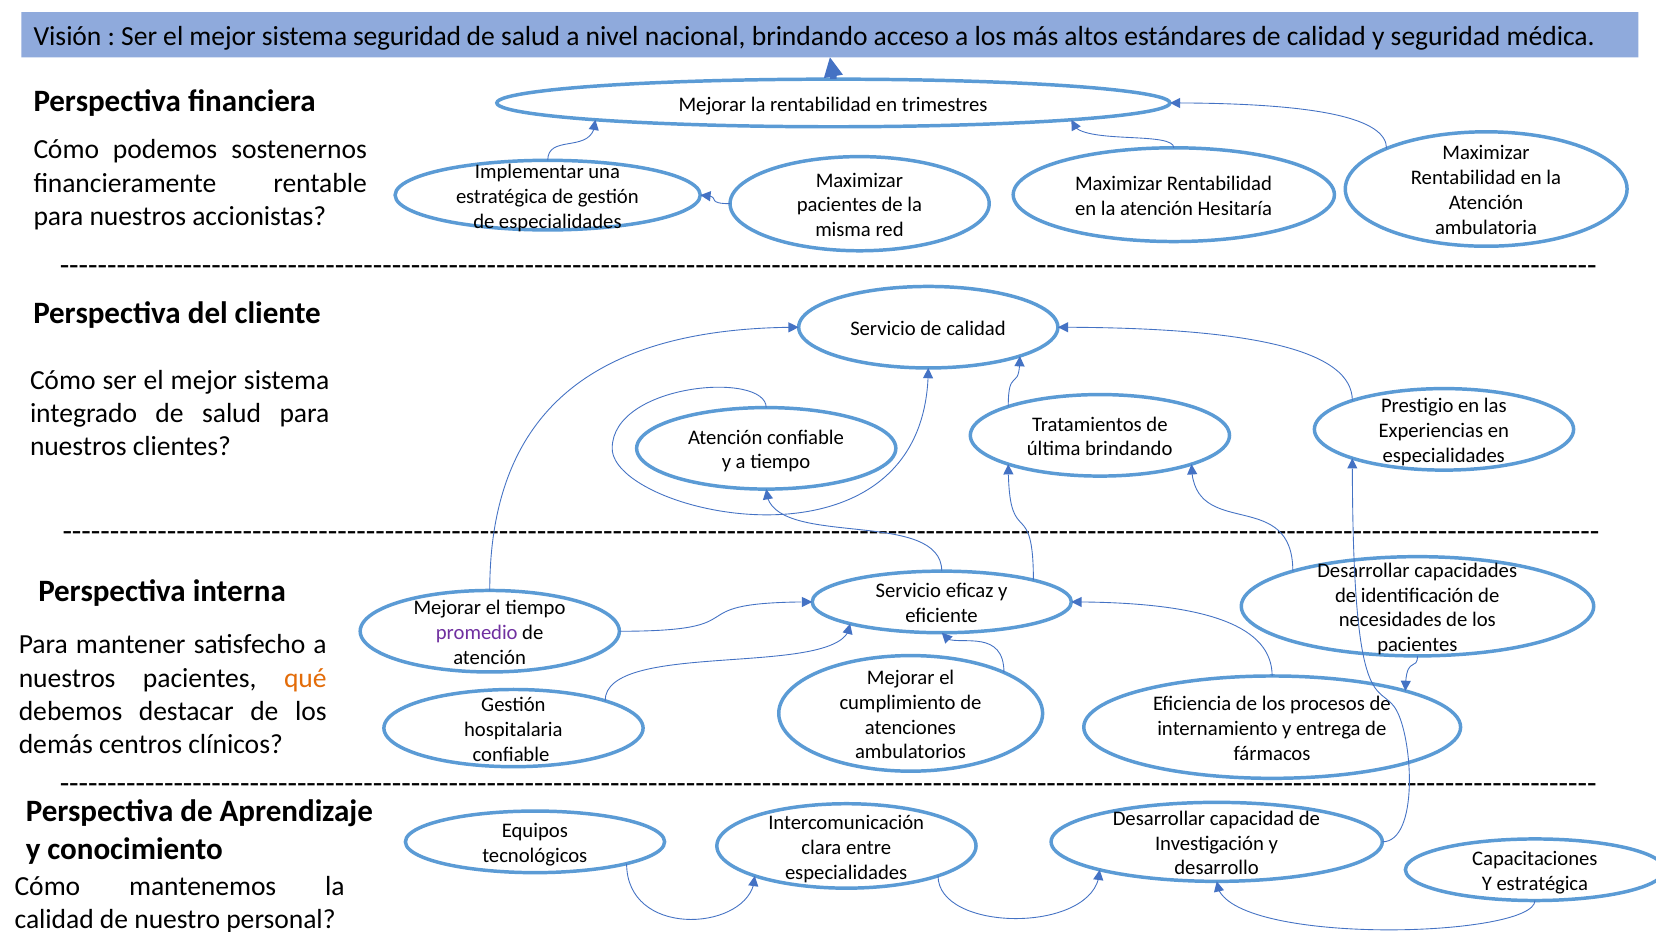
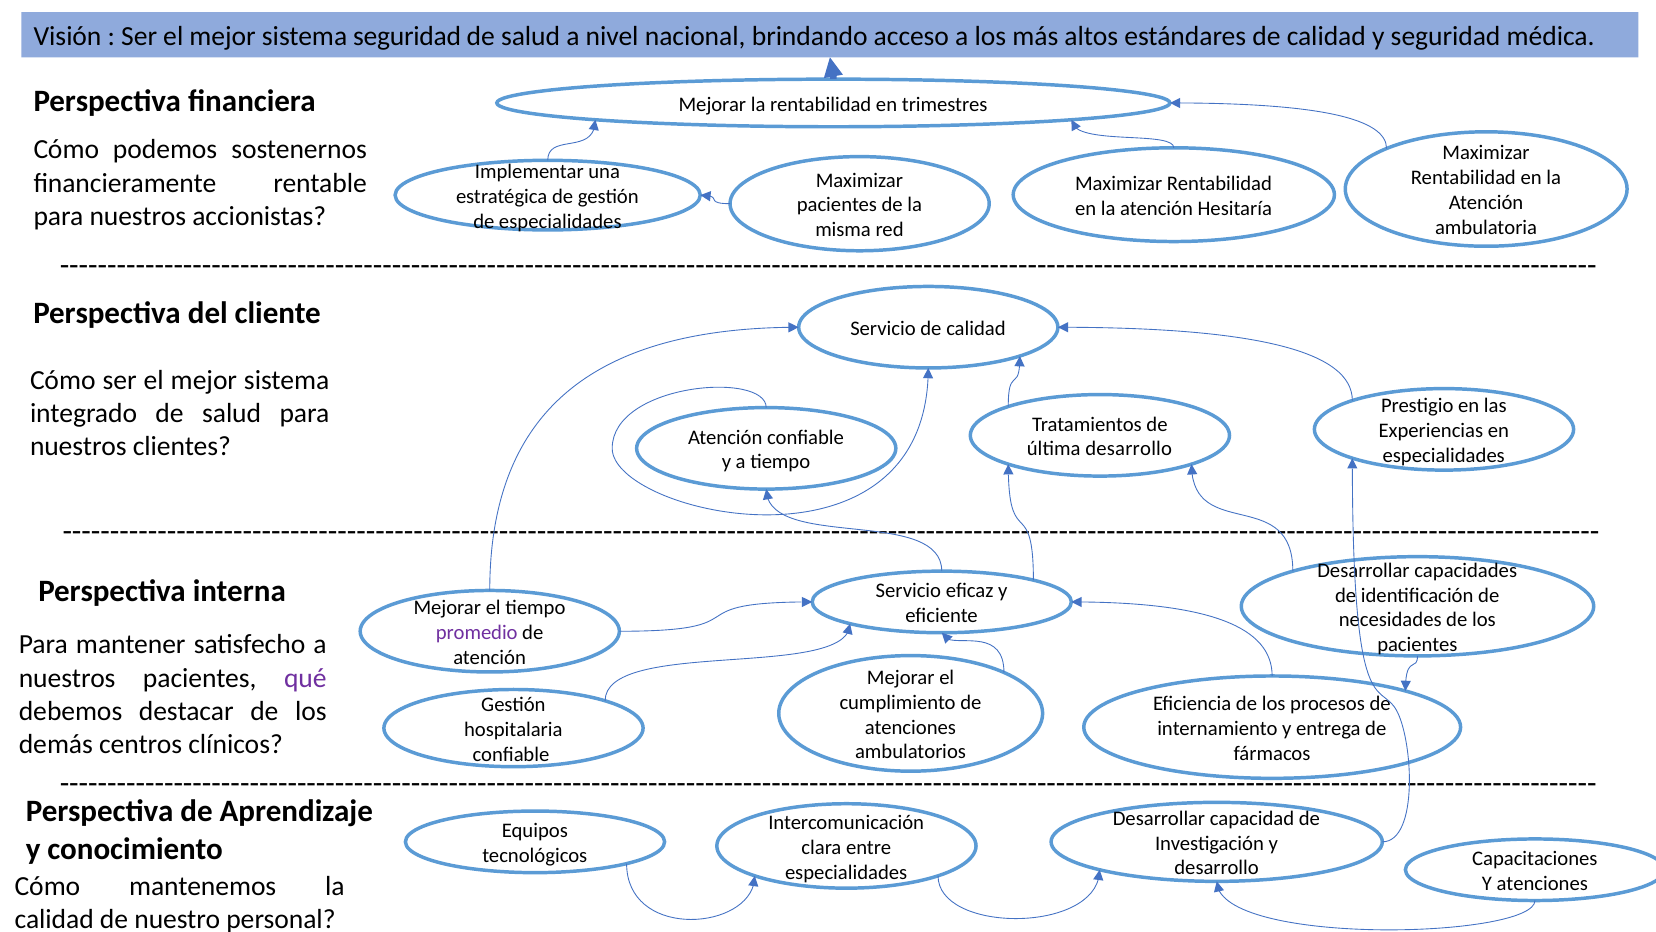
última brindando: brindando -> desarrollo
qué colour: orange -> purple
Y estratégica: estratégica -> atenciones
